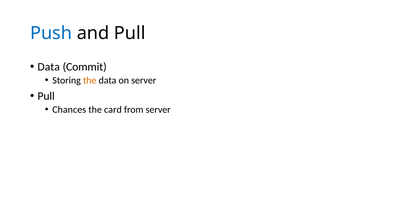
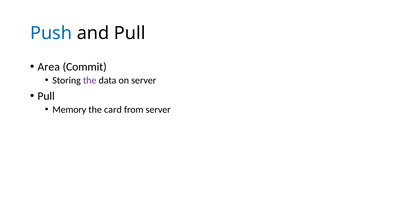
Data at (49, 67): Data -> Area
the at (90, 80) colour: orange -> purple
Chances: Chances -> Memory
